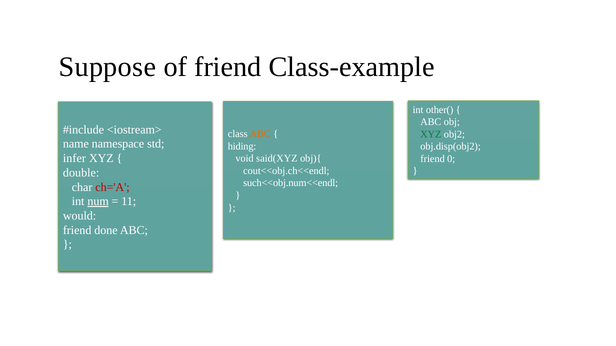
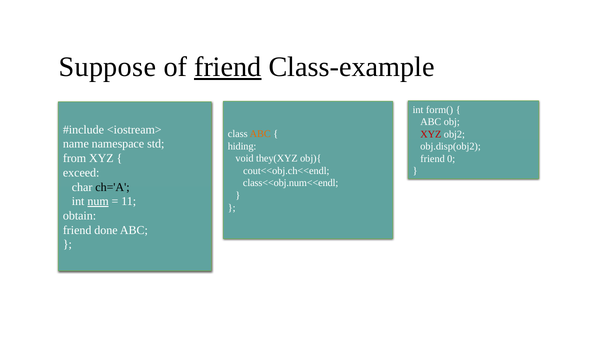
friend at (228, 67) underline: none -> present
other(: other( -> form(
XYZ at (431, 134) colour: green -> red
infer: infer -> from
said(XYZ: said(XYZ -> they(XYZ
double: double -> exceed
such<<obj.num<<endl: such<<obj.num<<endl -> class<<obj.num<<endl
ch='A colour: red -> black
would: would -> obtain
